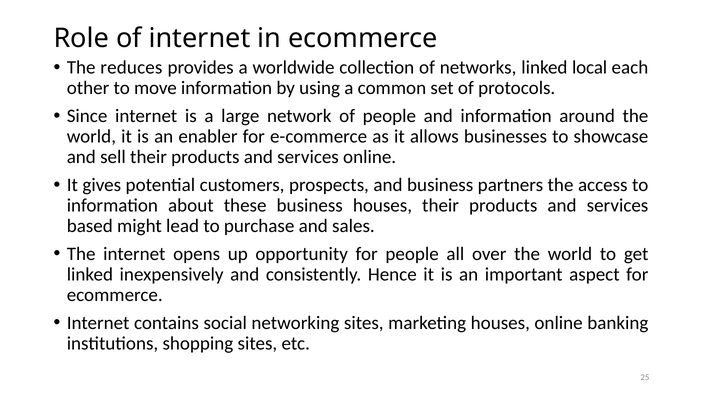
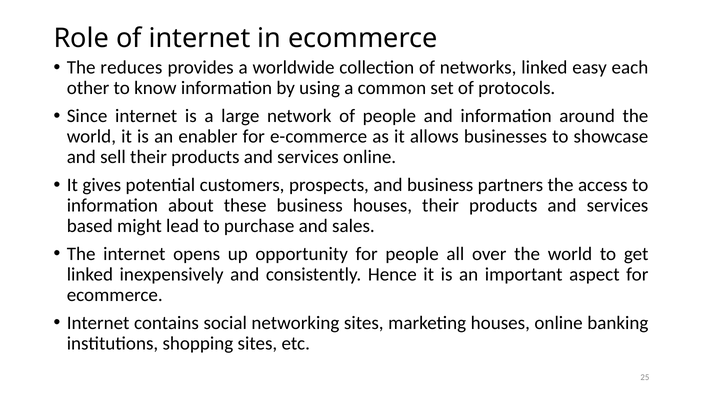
local: local -> easy
move: move -> know
